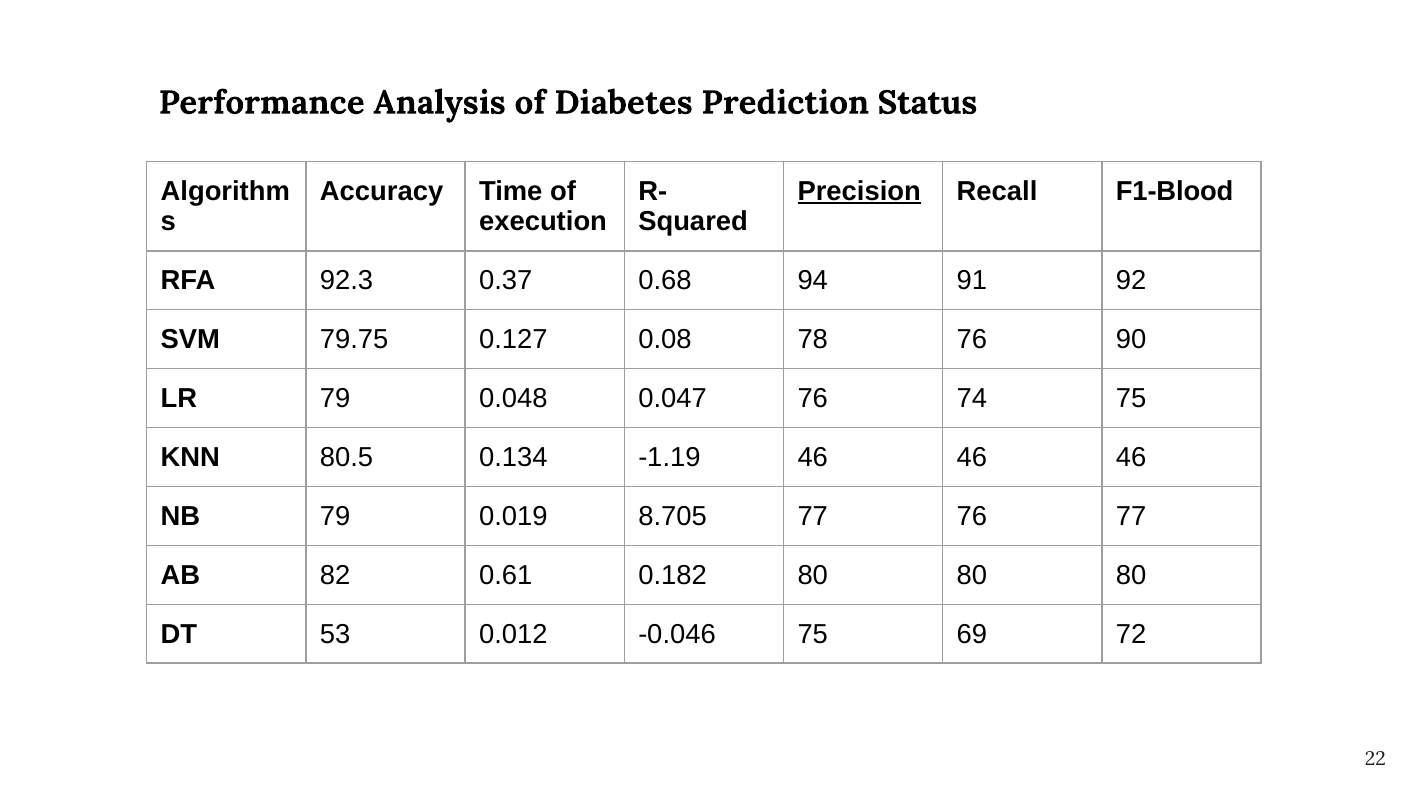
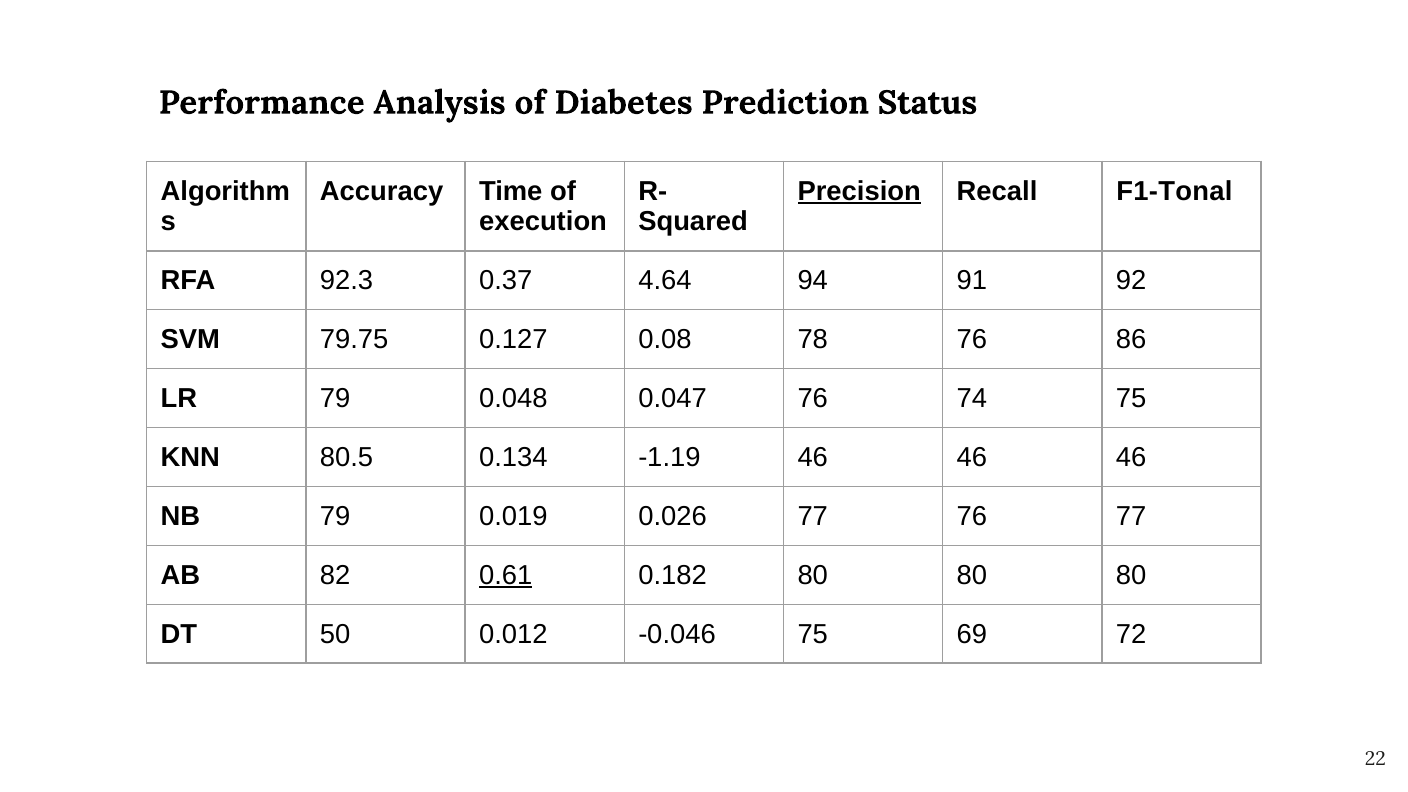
F1-Blood: F1-Blood -> F1-Tonal
0.68: 0.68 -> 4.64
90: 90 -> 86
8.705: 8.705 -> 0.026
0.61 underline: none -> present
53: 53 -> 50
